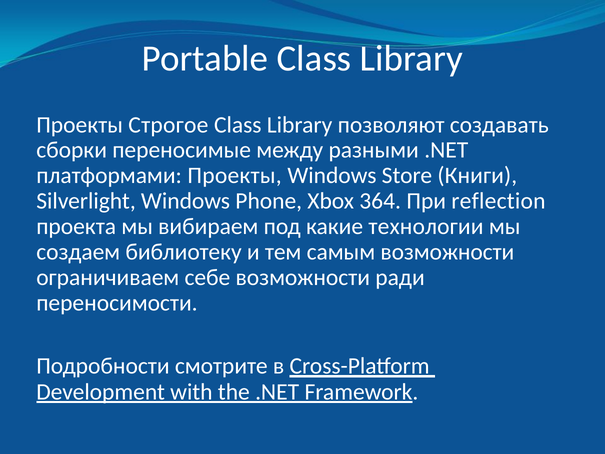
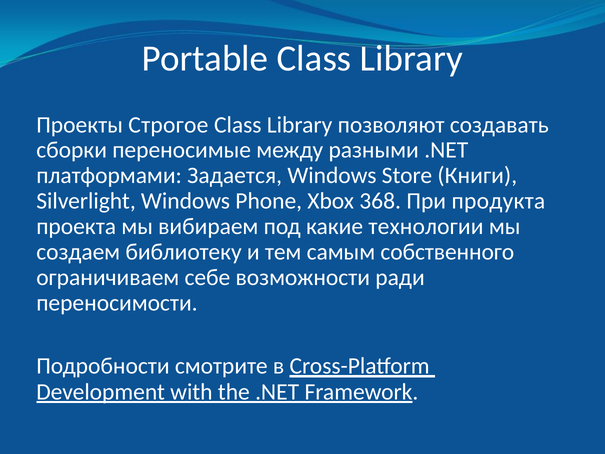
платформами Проекты: Проекты -> Задается
364: 364 -> 368
reflection: reflection -> продукта
самым возможности: возможности -> собственного
